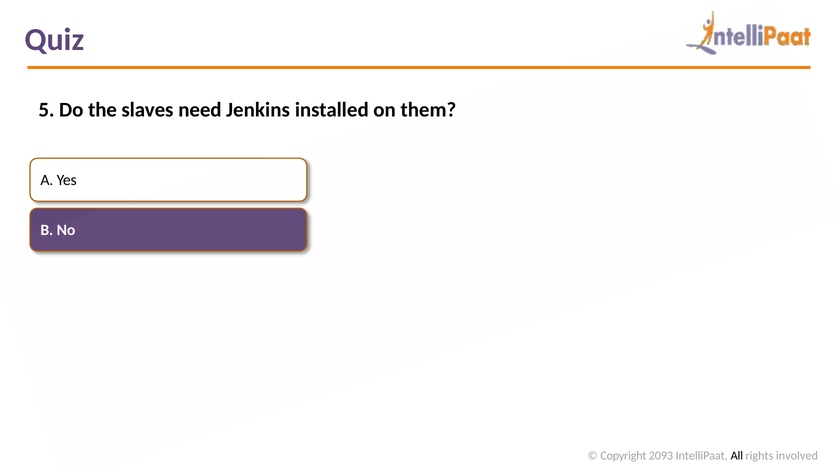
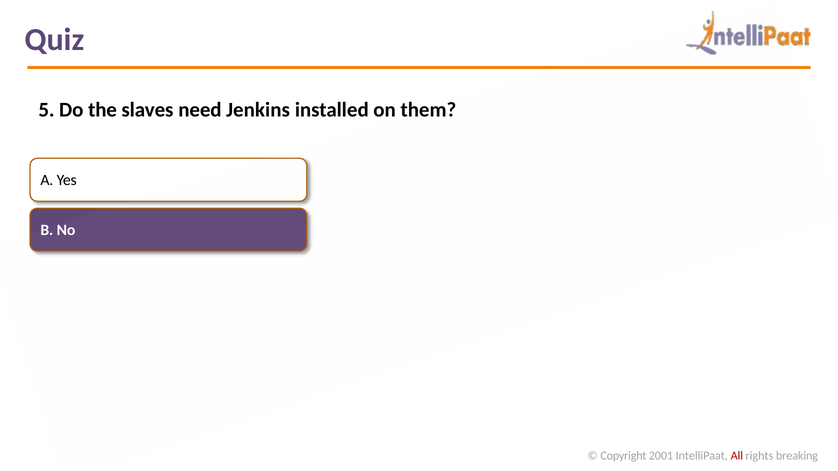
2093: 2093 -> 2001
All colour: black -> red
involved: involved -> breaking
